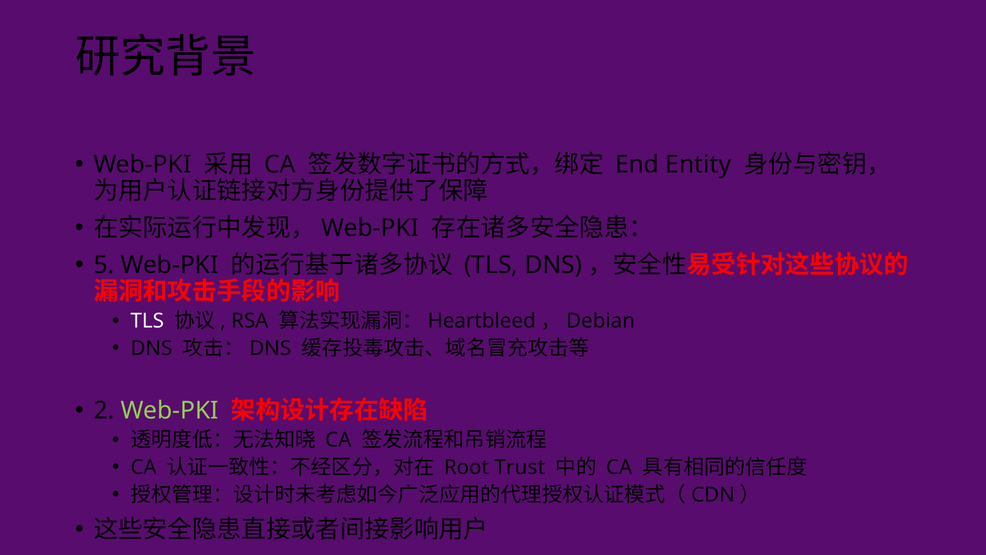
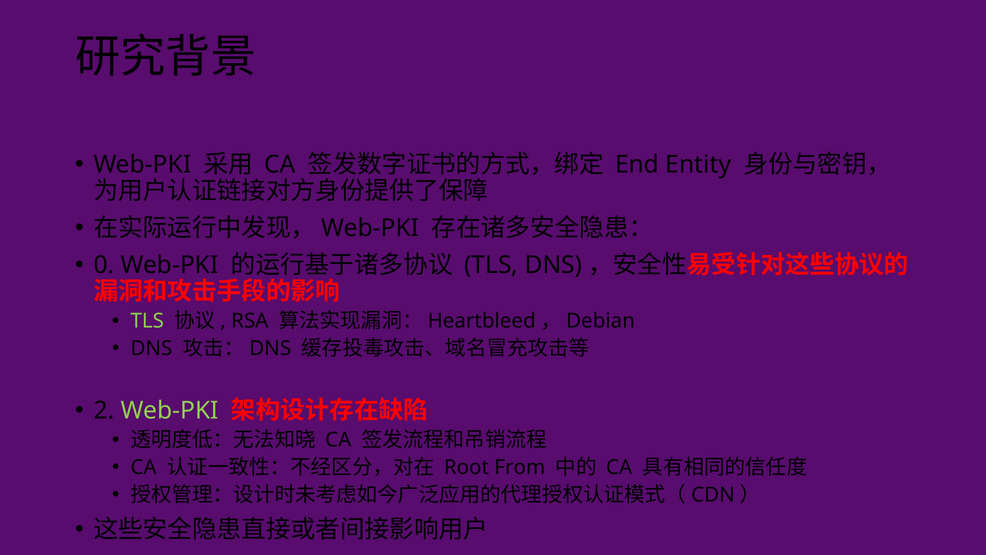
5: 5 -> 0
TLS at (147, 321) colour: white -> light green
Trust: Trust -> From
